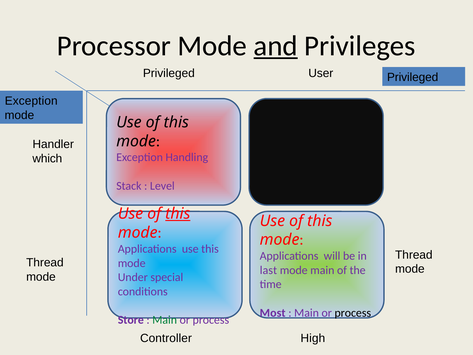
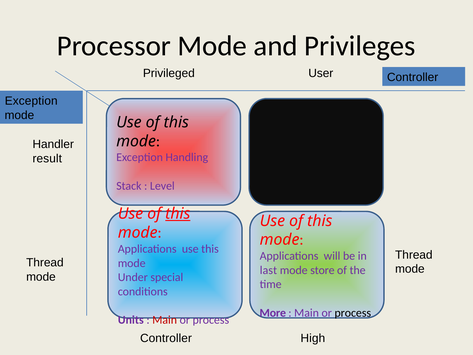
and underline: present -> none
Privileged at (413, 77): Privileged -> Controller
which: which -> result
mode main: main -> store
Most: Most -> More
Store: Store -> Units
Main at (165, 320) colour: green -> red
